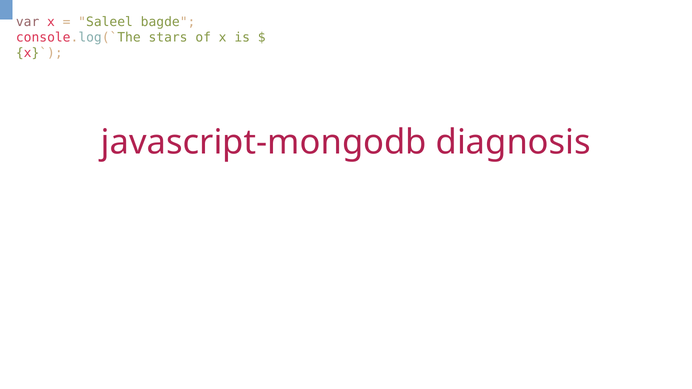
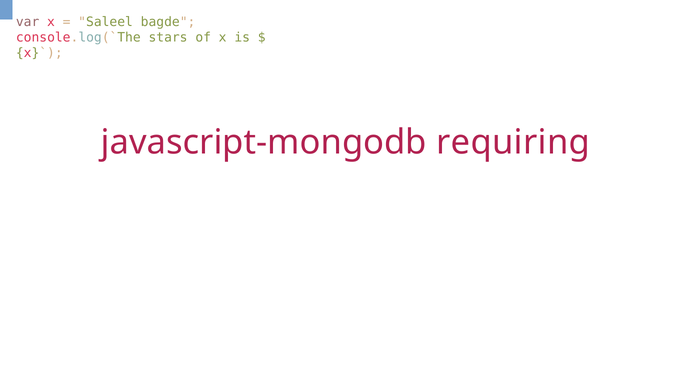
diagnosis: diagnosis -> requiring
